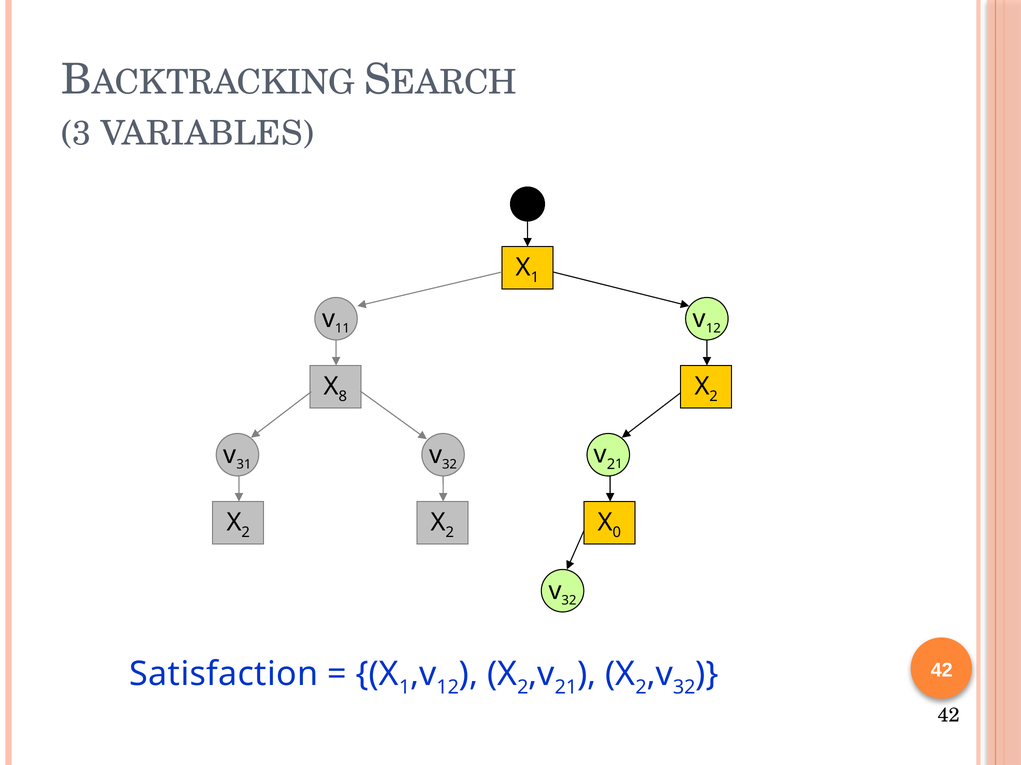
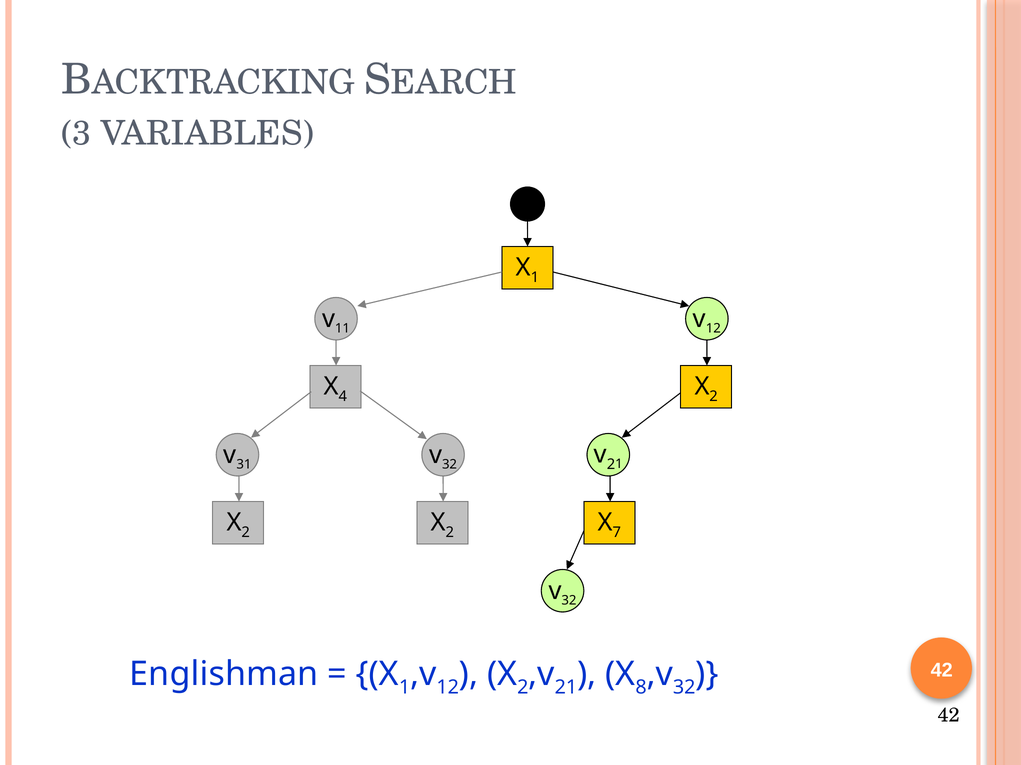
8: 8 -> 4
0: 0 -> 7
Satisfaction: Satisfaction -> Englishman
2 at (641, 688): 2 -> 8
